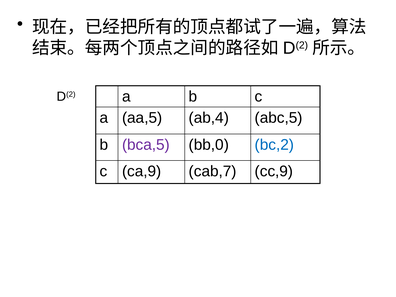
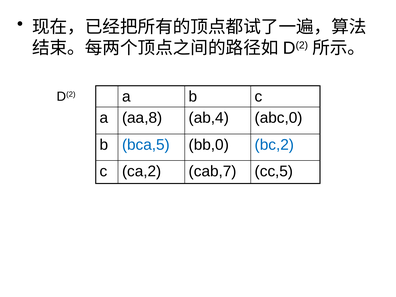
aa,5: aa,5 -> aa,8
abc,5: abc,5 -> abc,0
bca,5 colour: purple -> blue
ca,9: ca,9 -> ca,2
cc,9: cc,9 -> cc,5
